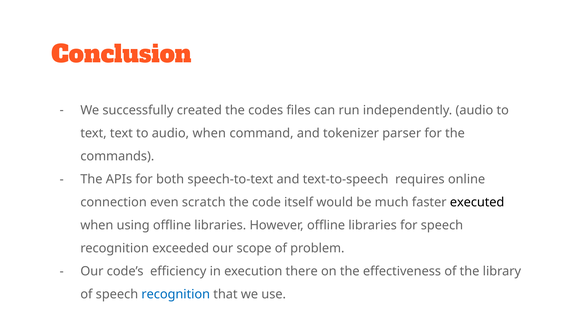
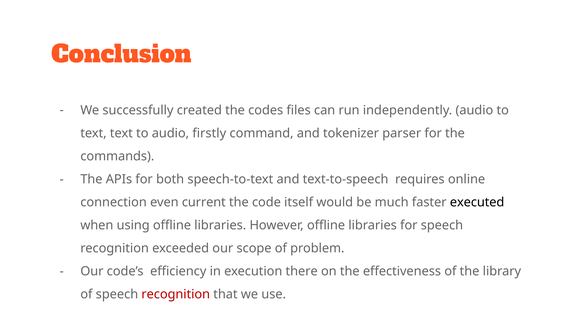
audio when: when -> firstly
scratch: scratch -> current
recognition at (176, 294) colour: blue -> red
